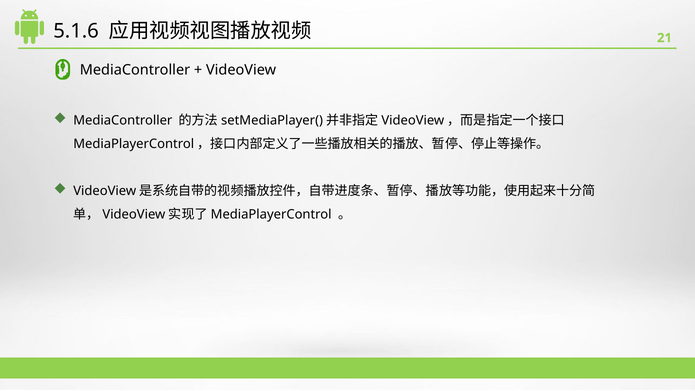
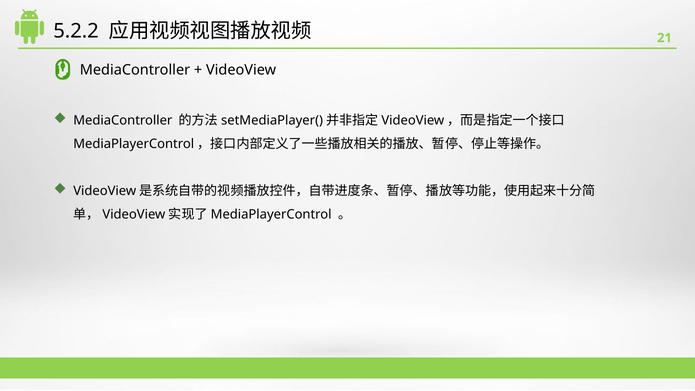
5.1.6: 5.1.6 -> 5.2.2
